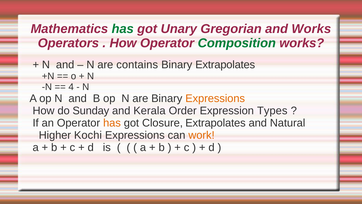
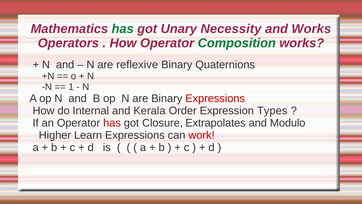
Gregorian: Gregorian -> Necessity
contains: contains -> reflexive
Binary Extrapolates: Extrapolates -> Quaternions
4: 4 -> 1
Expressions at (215, 98) colour: orange -> red
Sunday: Sunday -> Internal
has at (112, 123) colour: orange -> red
Natural: Natural -> Modulo
Kochi: Kochi -> Learn
work colour: orange -> red
